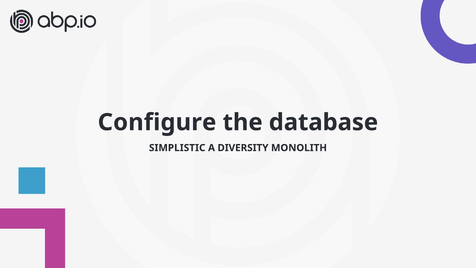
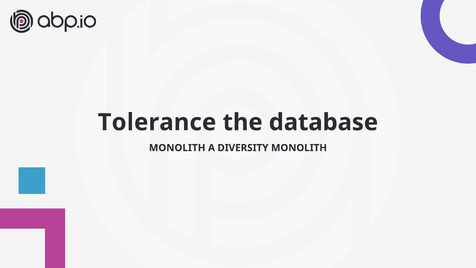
Configure: Configure -> Tolerance
SIMPLISTIC at (177, 148): SIMPLISTIC -> MONOLITH
